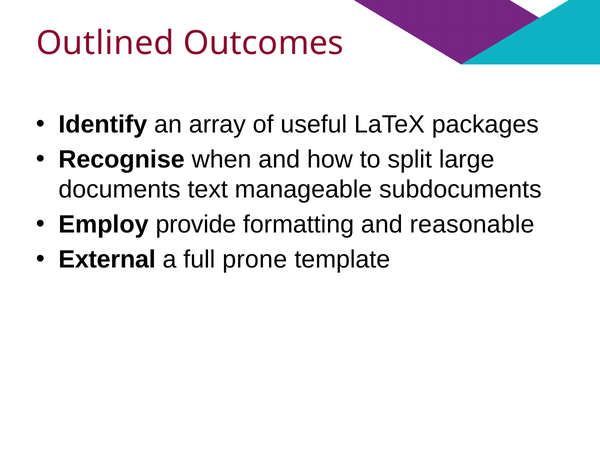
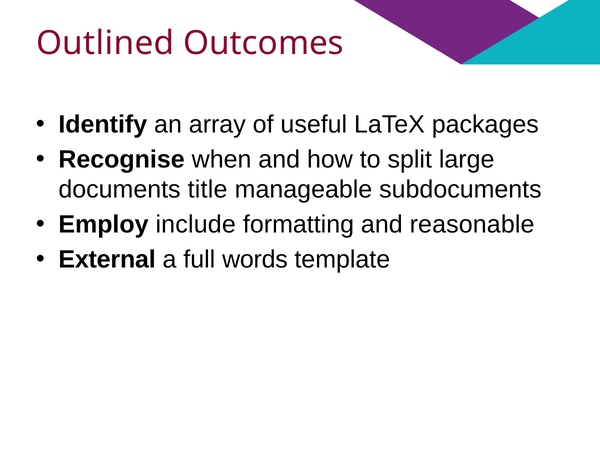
text: text -> title
provide: provide -> include
prone: prone -> words
